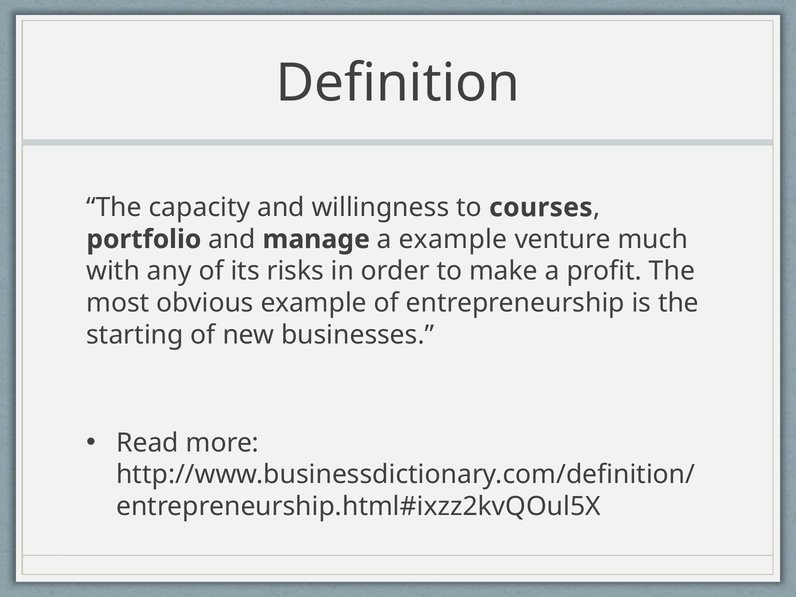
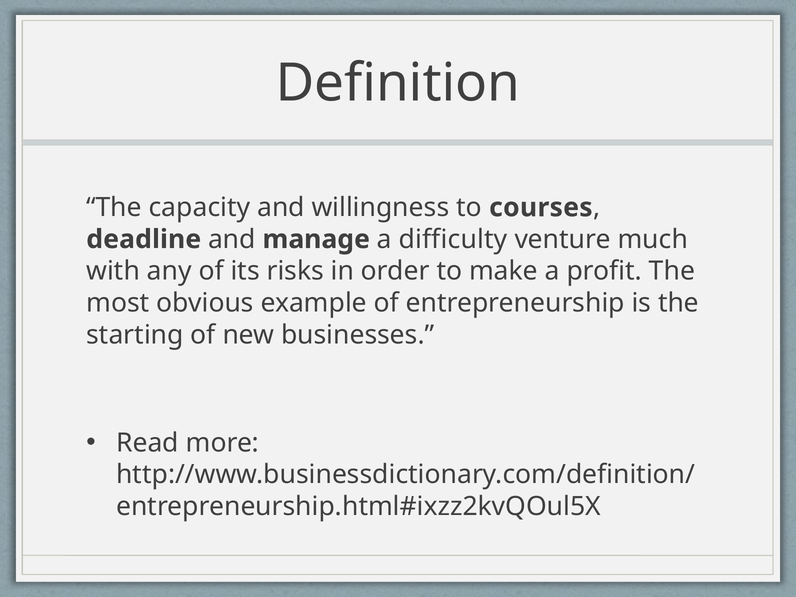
portfolio: portfolio -> deadline
a example: example -> difficulty
